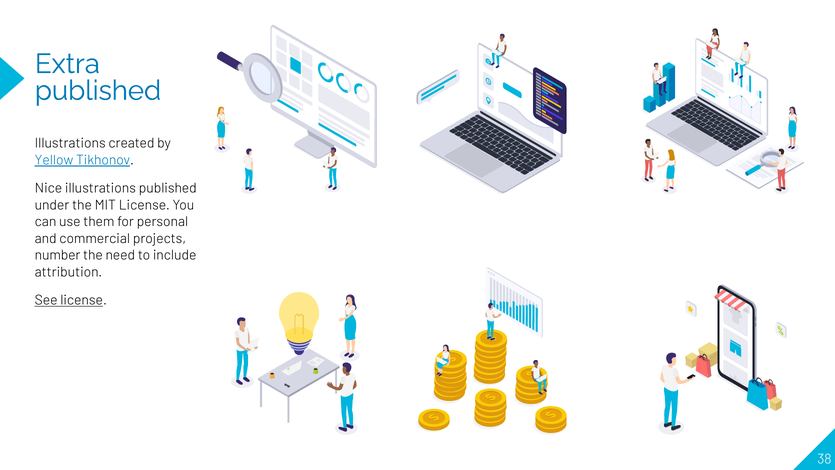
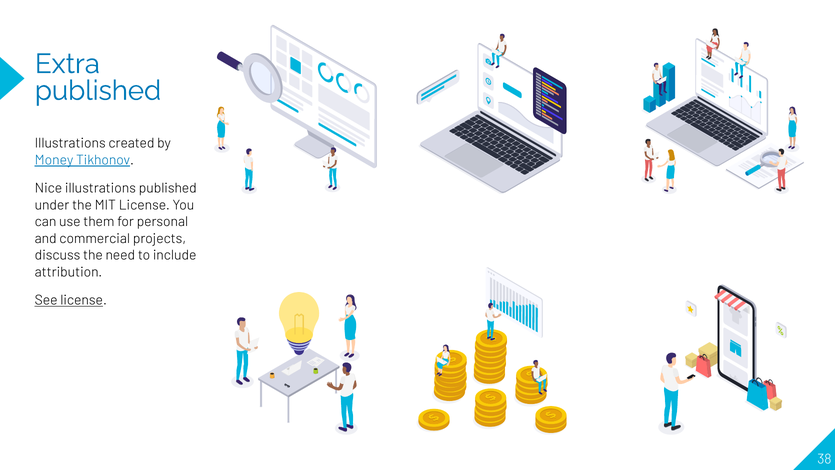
Yellow: Yellow -> Money
number: number -> discuss
